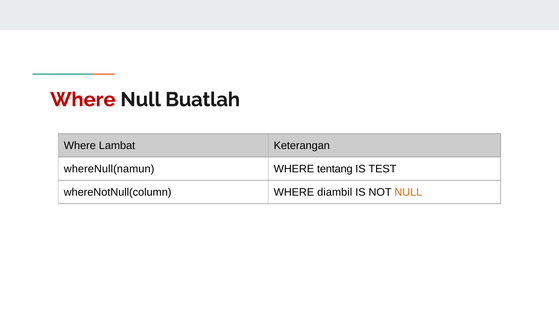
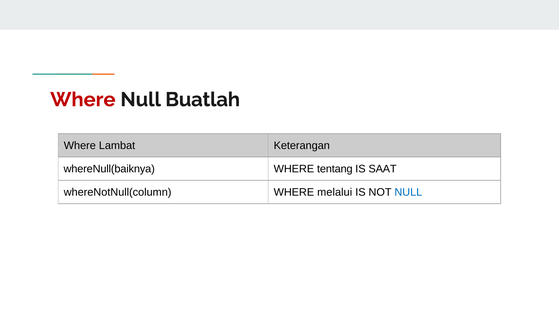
whereNull(namun: whereNull(namun -> whereNull(baiknya
TEST: TEST -> SAAT
diambil: diambil -> melalui
NULL at (408, 193) colour: orange -> blue
